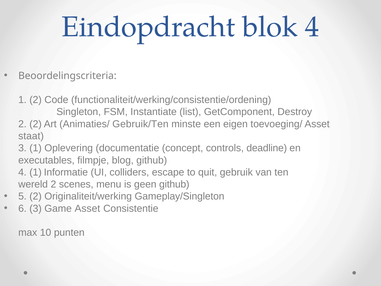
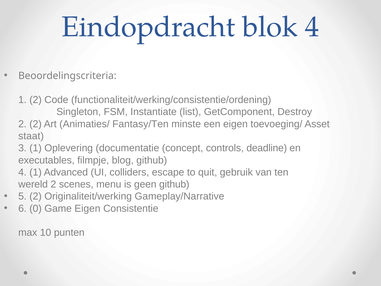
Gebruik/Ten: Gebruik/Ten -> Fantasy/Ten
Informatie: Informatie -> Advanced
Gameplay/Singleton: Gameplay/Singleton -> Gameplay/Narrative
6 3: 3 -> 0
Game Asset: Asset -> Eigen
